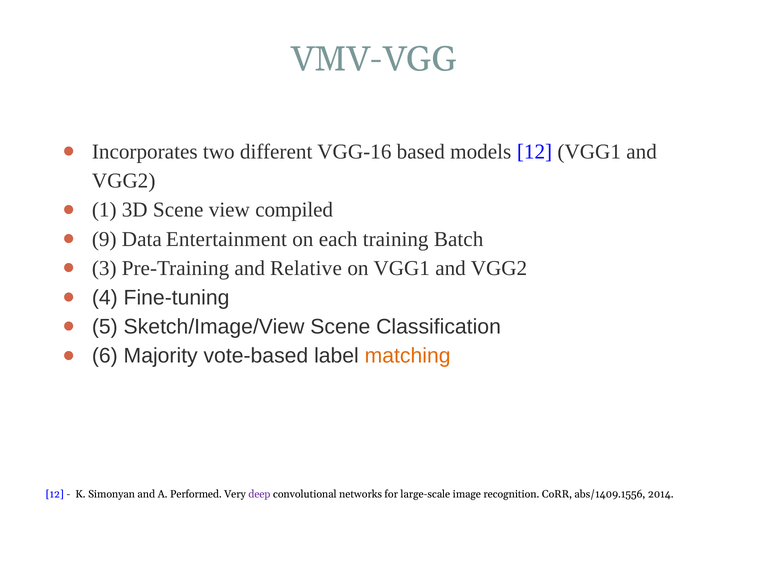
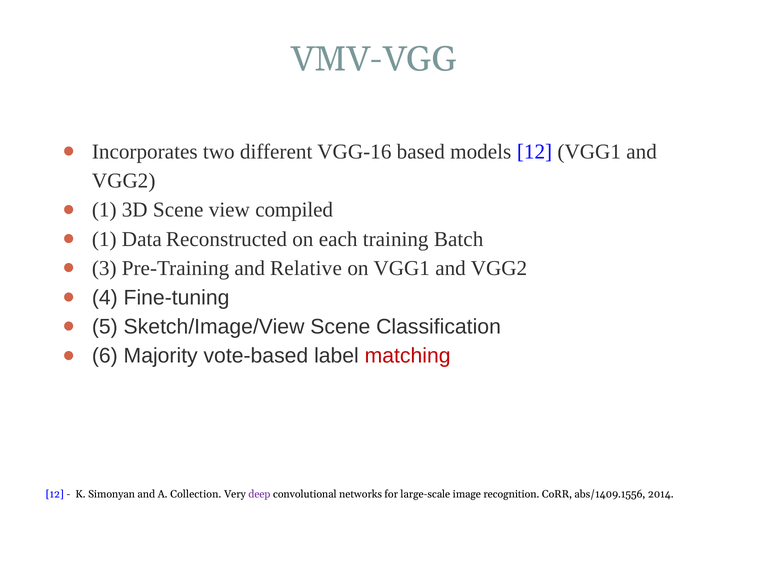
9 at (104, 239): 9 -> 1
Entertainment: Entertainment -> Reconstructed
matching colour: orange -> red
Performed: Performed -> Collection
